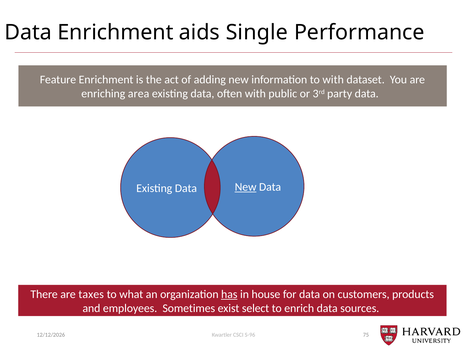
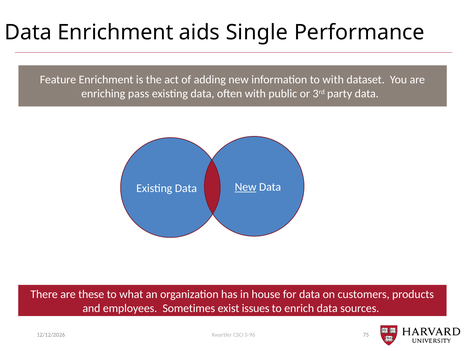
area: area -> pass
taxes: taxes -> these
has underline: present -> none
select: select -> issues
